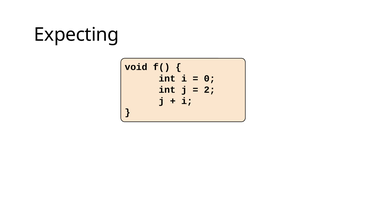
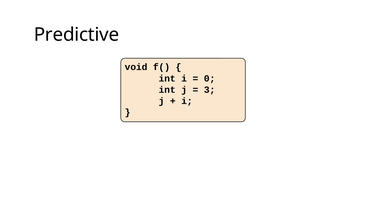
Expecting: Expecting -> Predictive
2: 2 -> 3
